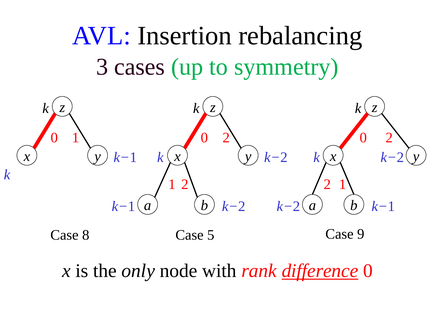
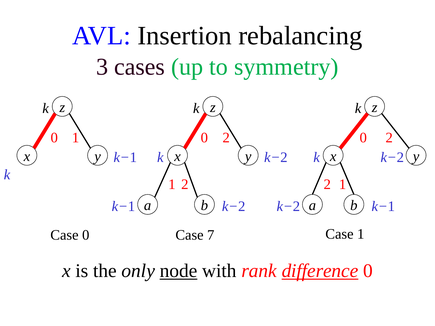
Case 8: 8 -> 0
5: 5 -> 7
Case 9: 9 -> 1
node underline: none -> present
